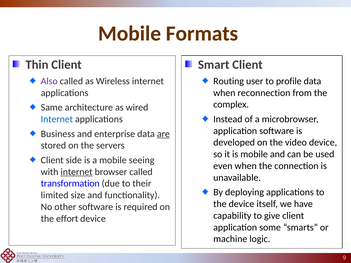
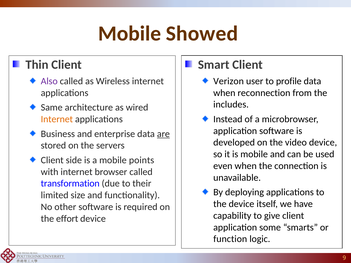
Formats: Formats -> Showed
Routing: Routing -> Verizon
complex: complex -> includes
Internet at (57, 119) colour: blue -> orange
seeing: seeing -> points
internet at (77, 172) underline: present -> none
machine: machine -> function
